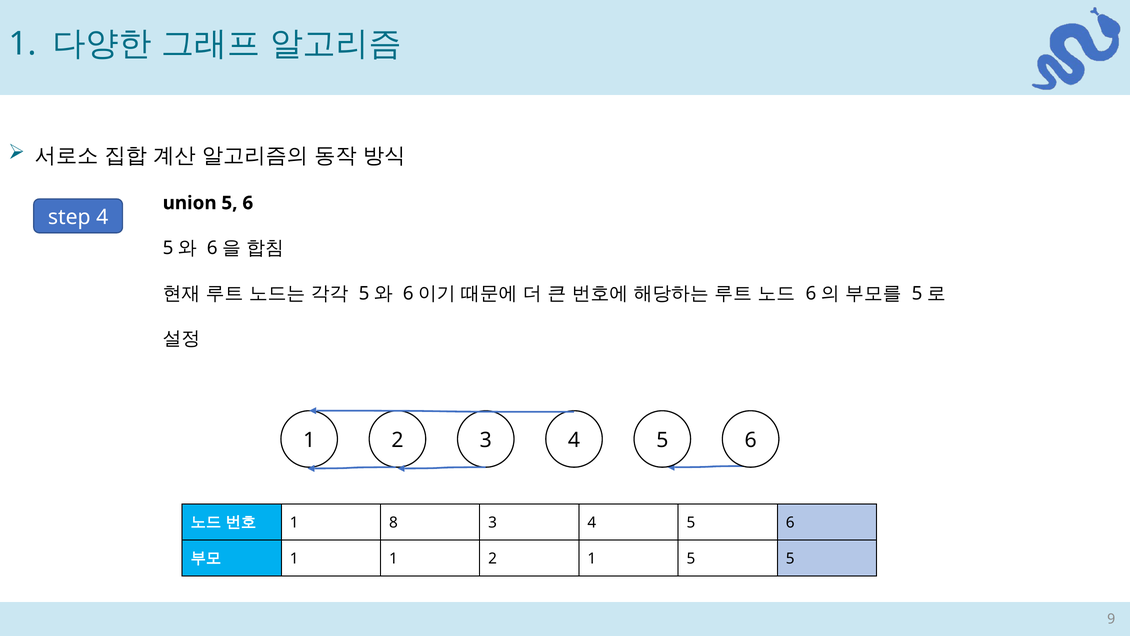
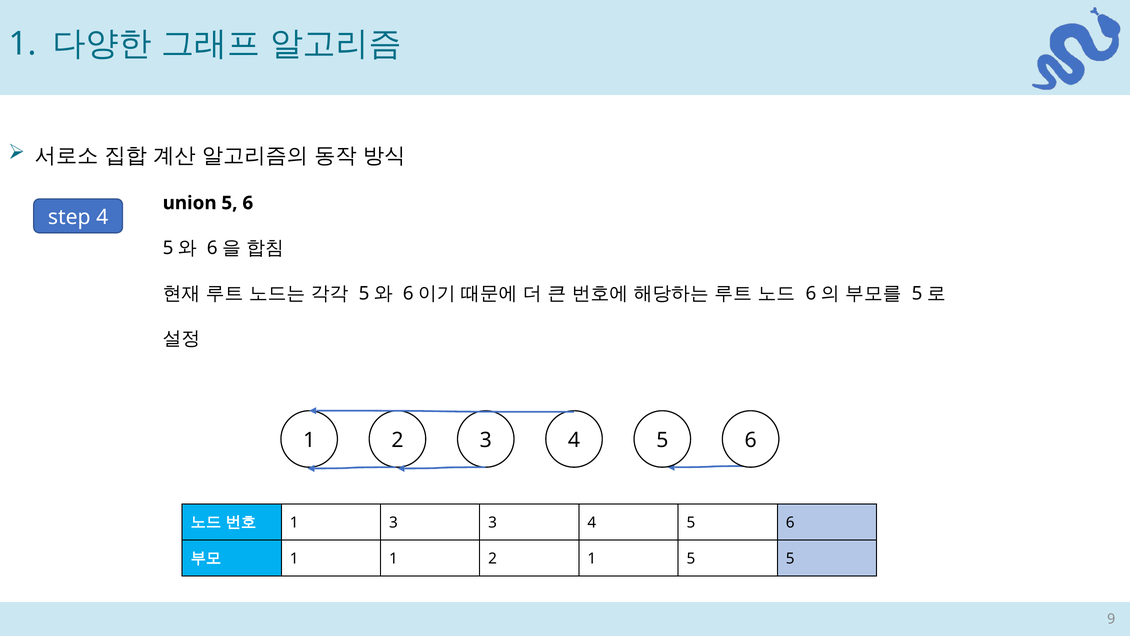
1 8: 8 -> 3
